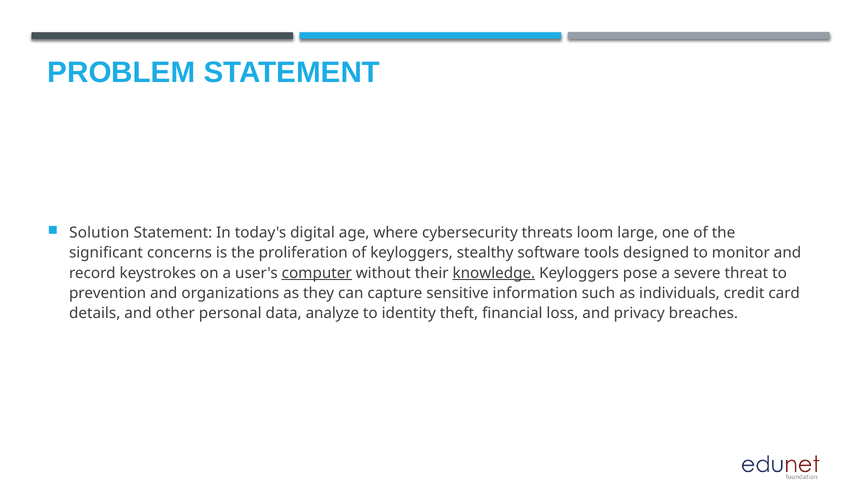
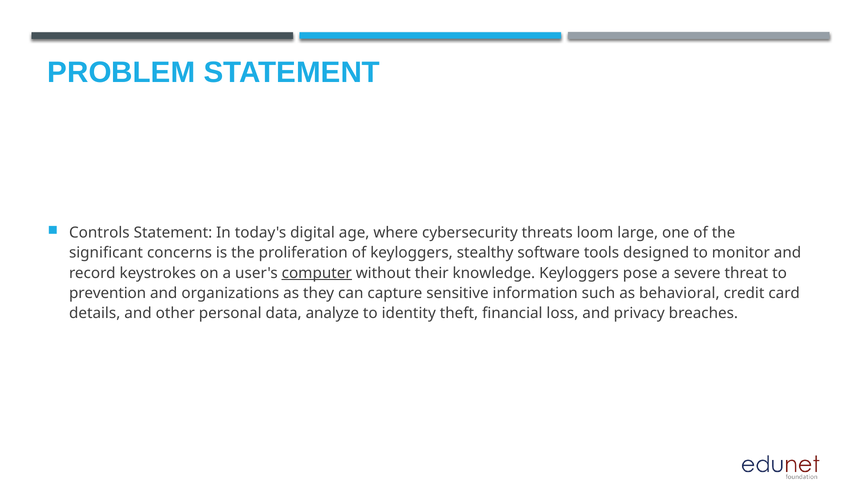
Solution: Solution -> Controls
knowledge underline: present -> none
individuals: individuals -> behavioral
